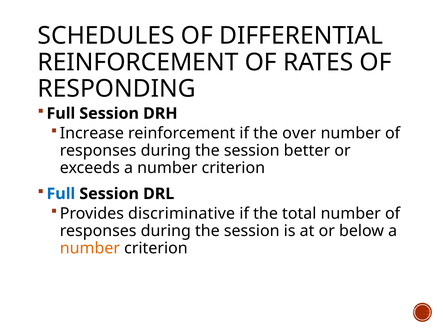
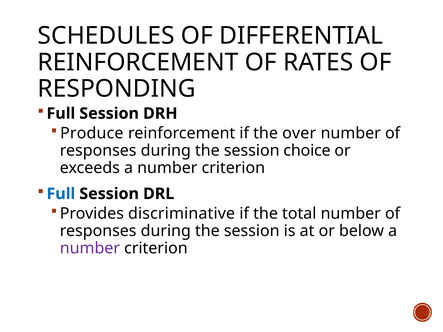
Increase: Increase -> Produce
better: better -> choice
number at (90, 248) colour: orange -> purple
